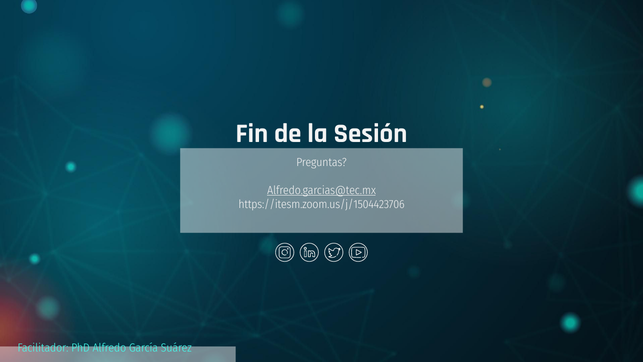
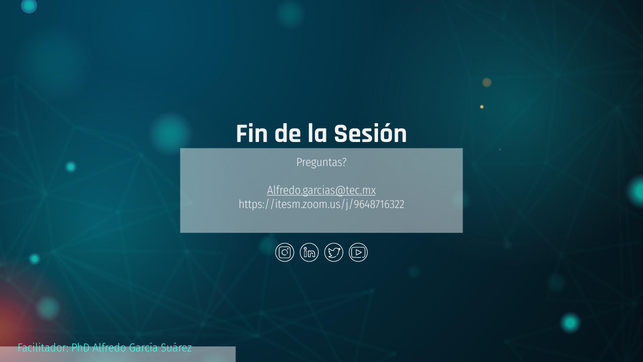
https://itesm.zoom.us/j/1504423706: https://itesm.zoom.us/j/1504423706 -> https://itesm.zoom.us/j/9648716322
